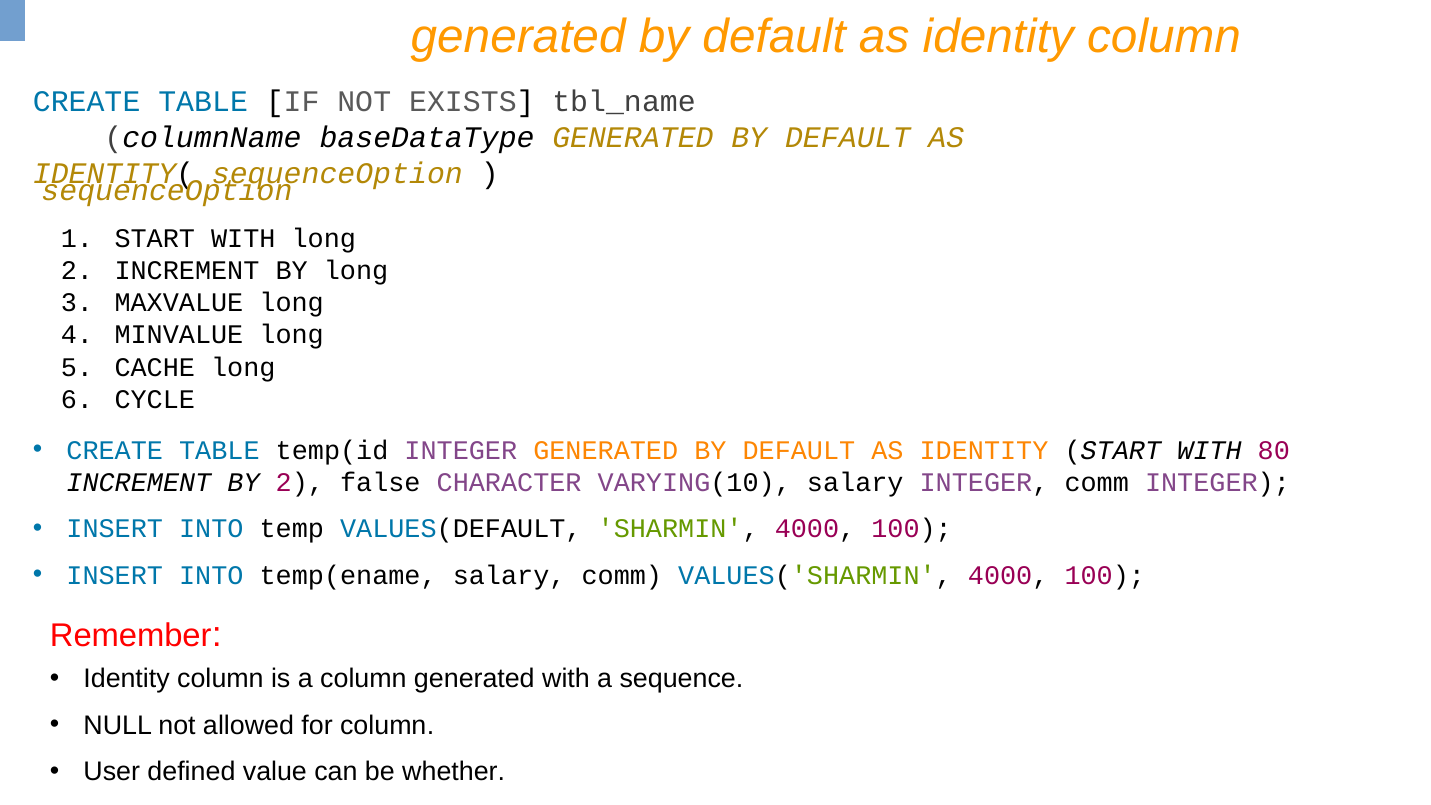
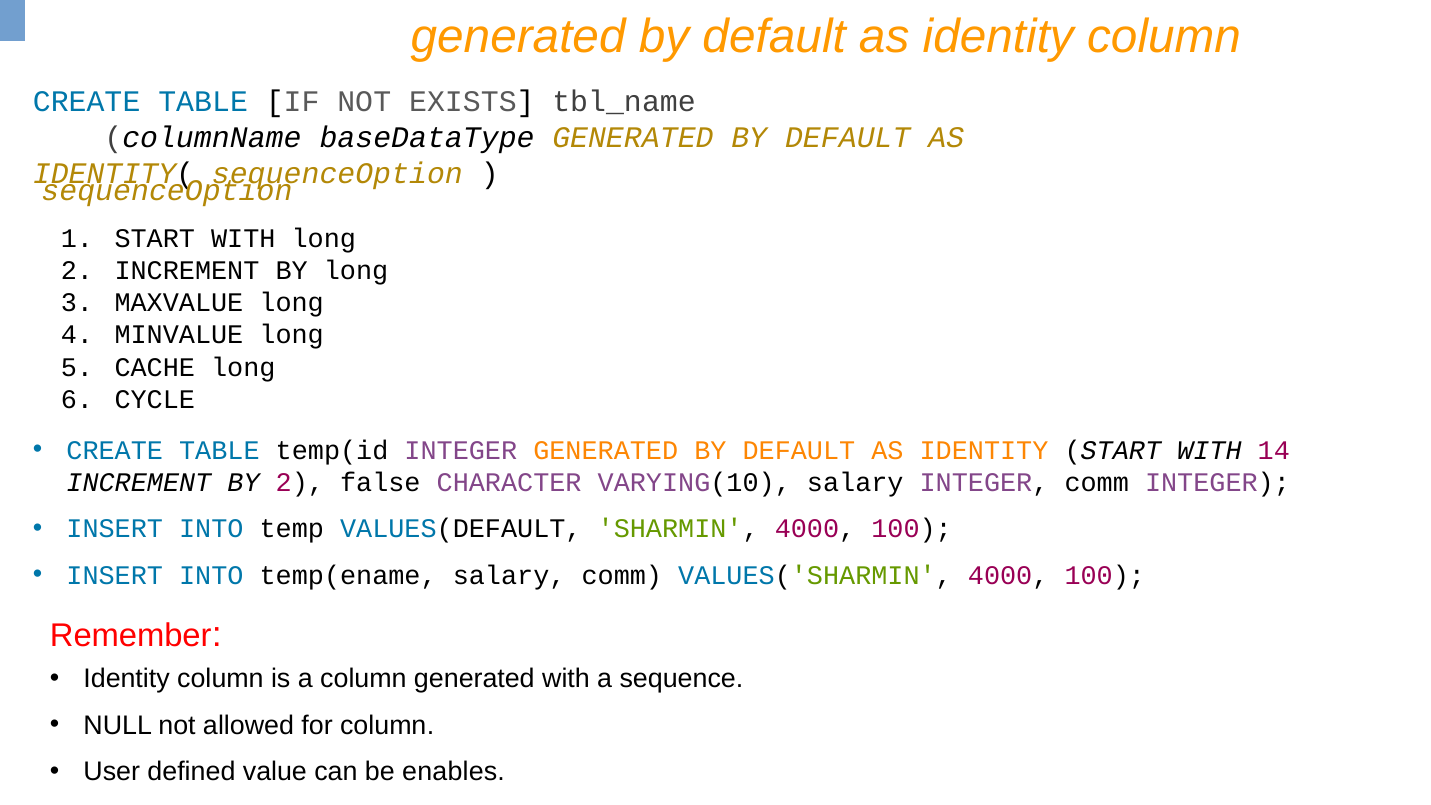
80: 80 -> 14
whether: whether -> enables
